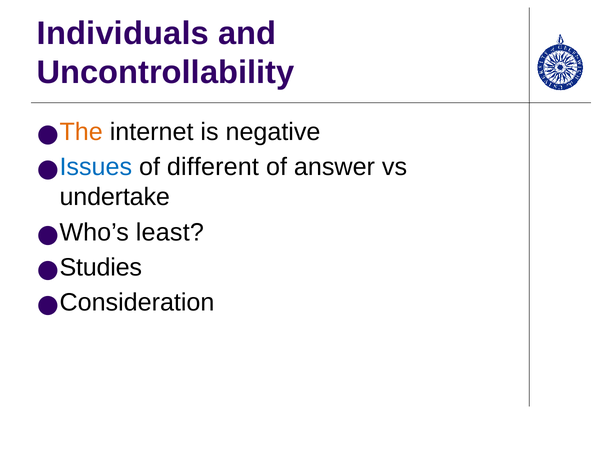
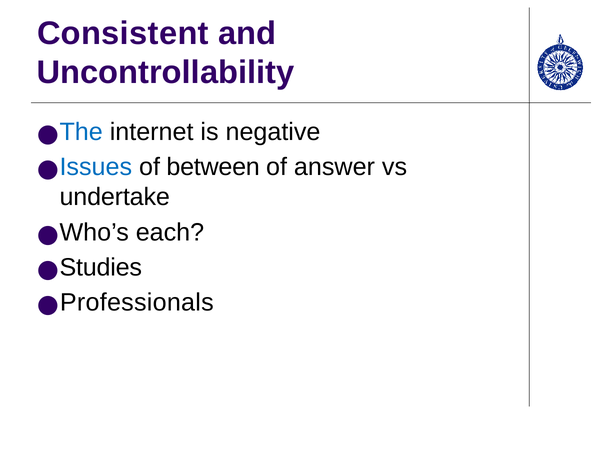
Individuals: Individuals -> Consistent
The colour: orange -> blue
different: different -> between
least: least -> each
Consideration: Consideration -> Professionals
